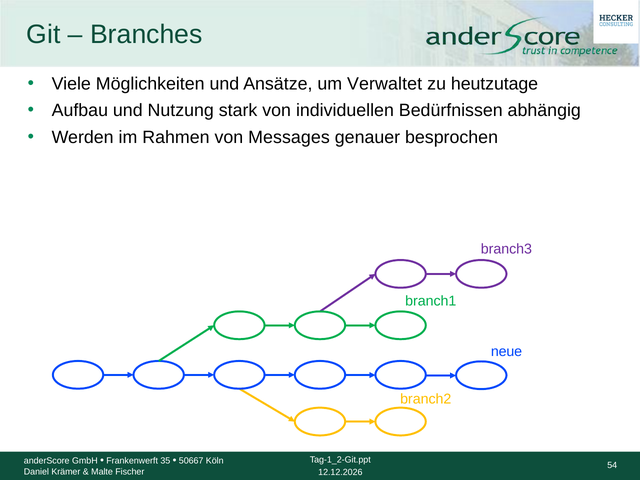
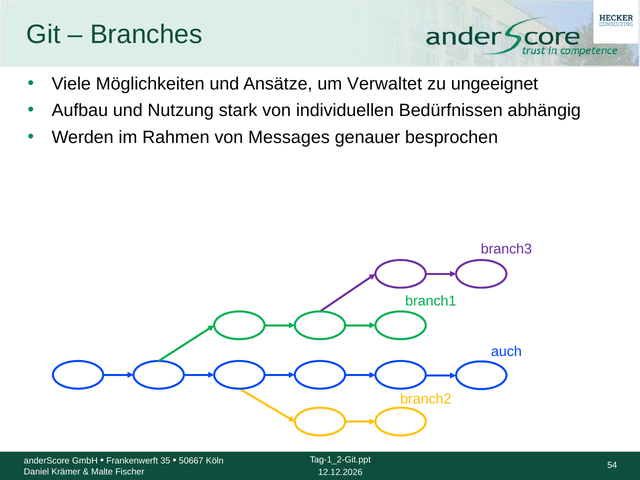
heutzutage: heutzutage -> ungeeignet
neue: neue -> auch
